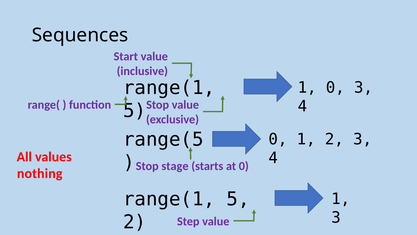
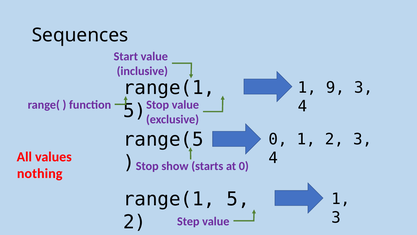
1 0: 0 -> 9
stage: stage -> show
